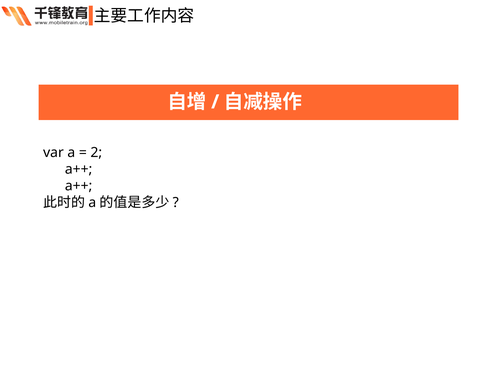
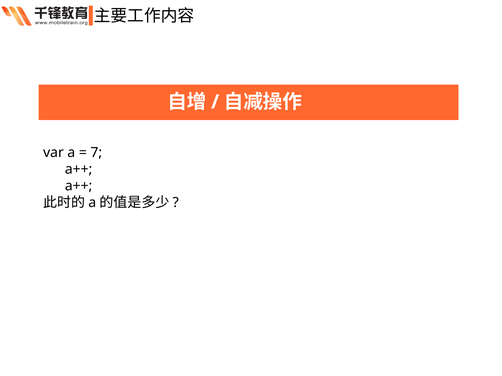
2: 2 -> 7
